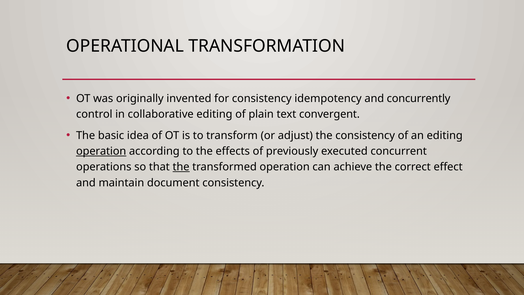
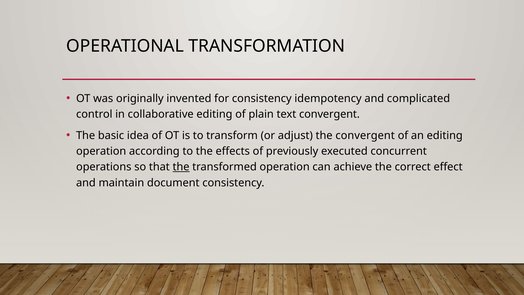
concurrently: concurrently -> complicated
the consistency: consistency -> convergent
operation at (101, 151) underline: present -> none
